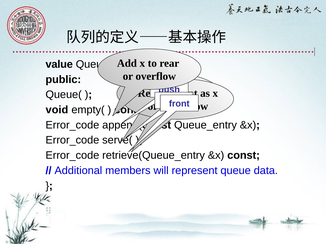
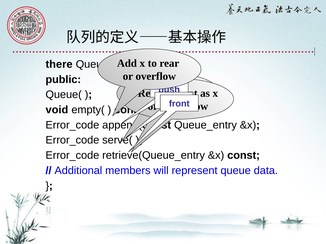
value: value -> there
